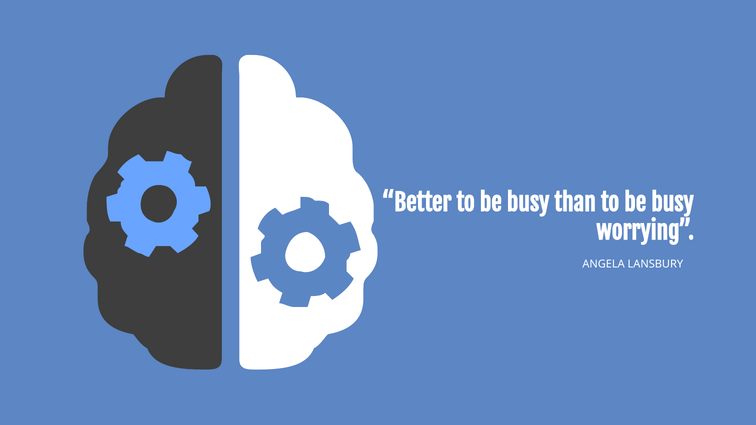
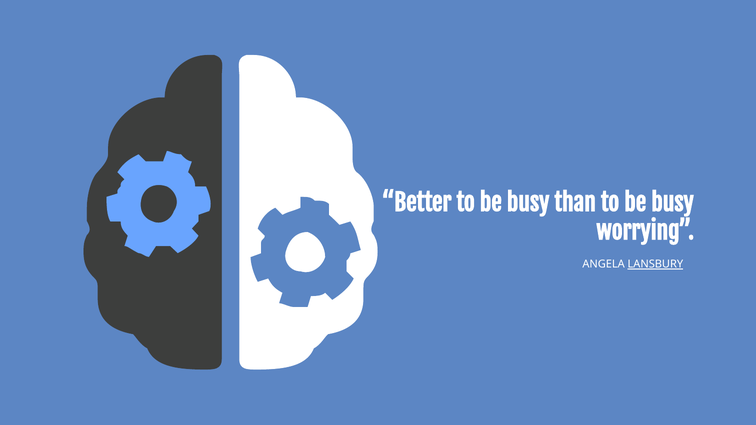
LANSBURY underline: none -> present
